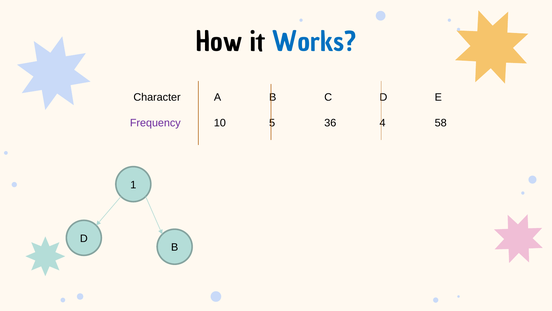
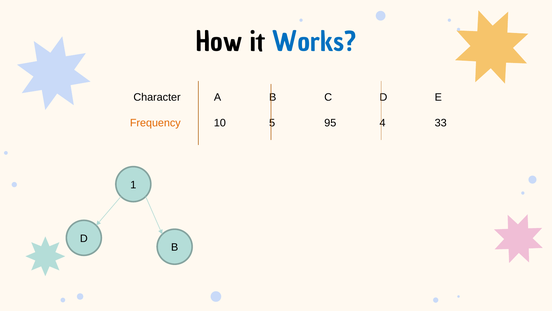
Frequency colour: purple -> orange
36: 36 -> 95
58: 58 -> 33
